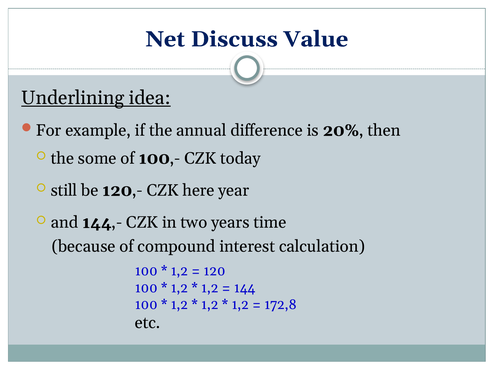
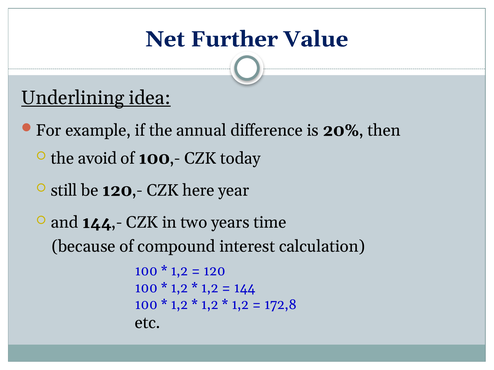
Discuss: Discuss -> Further
some: some -> avoid
